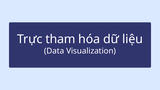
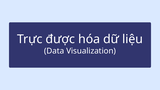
tham: tham -> được
